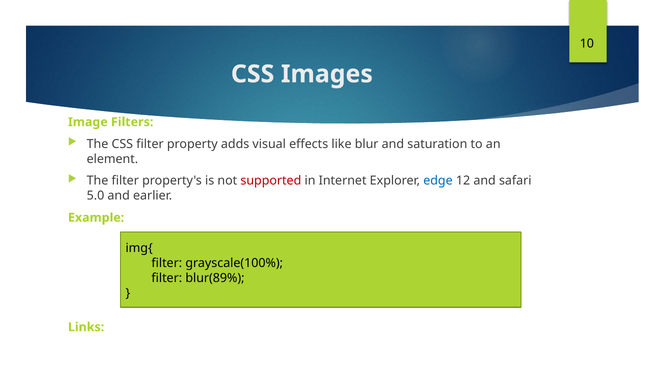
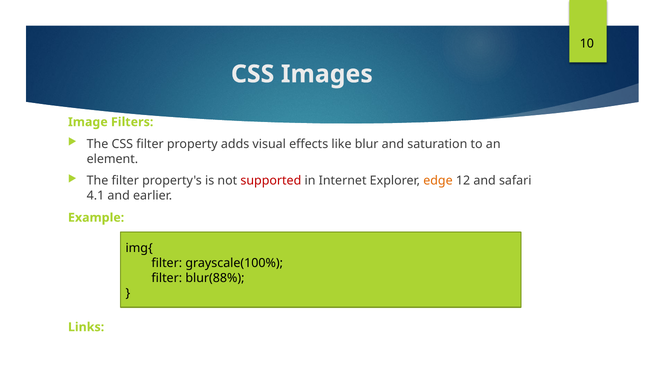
edge colour: blue -> orange
5.0: 5.0 -> 4.1
blur(89%: blur(89% -> blur(88%
